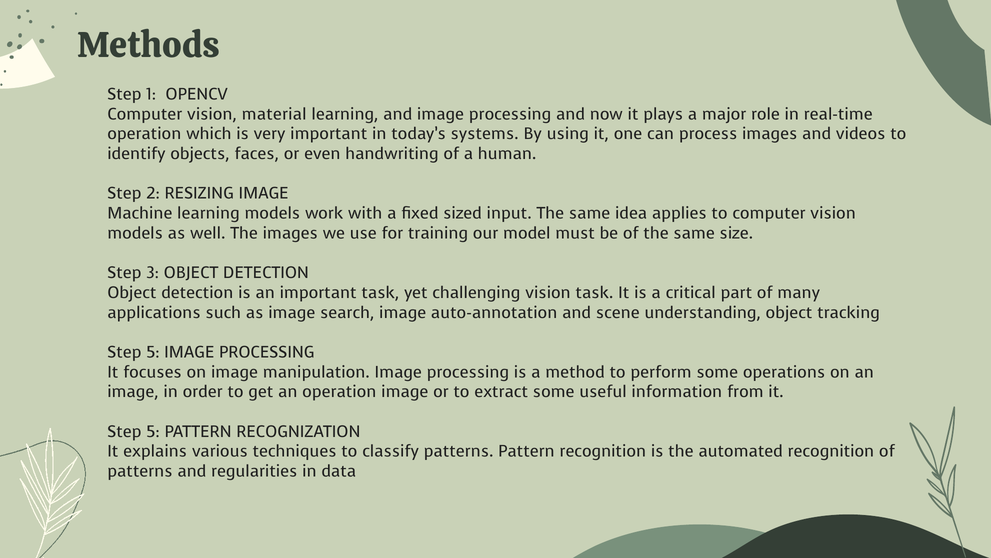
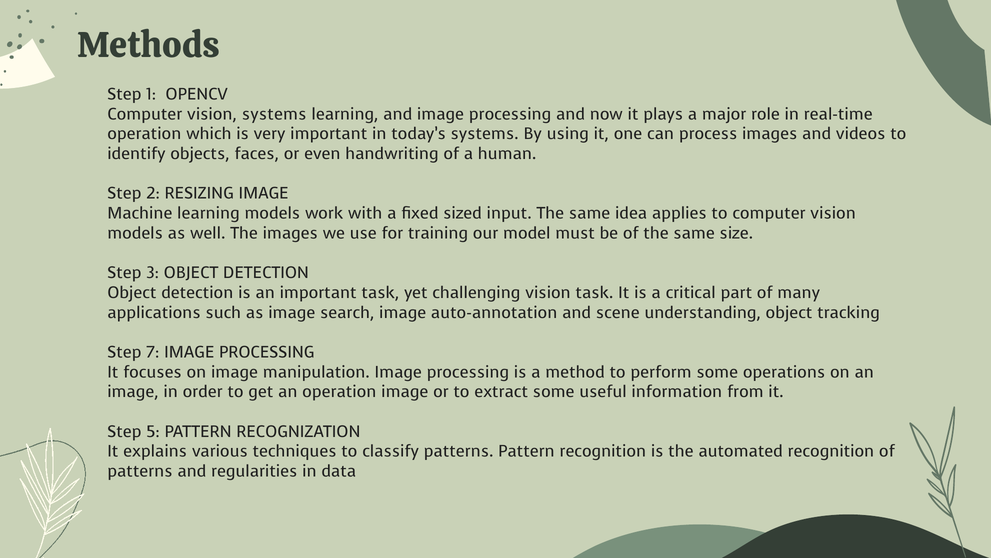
vision material: material -> systems
5 at (153, 352): 5 -> 7
